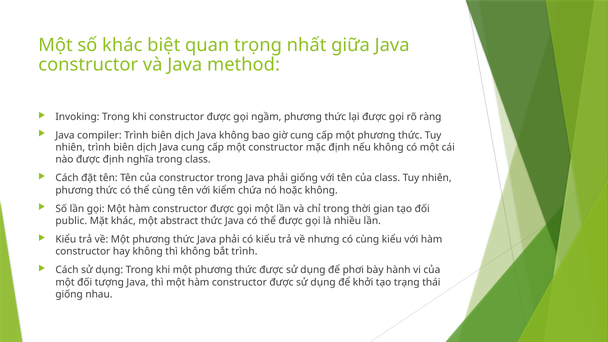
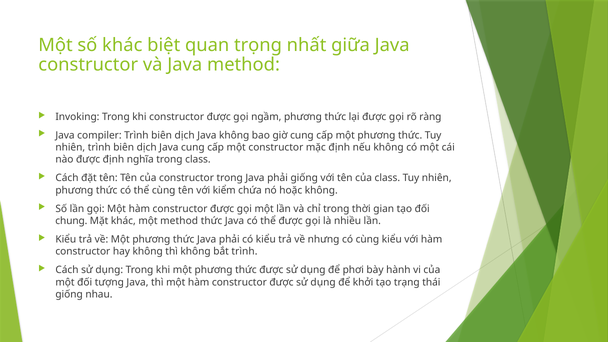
public: public -> chung
một abstract: abstract -> method
